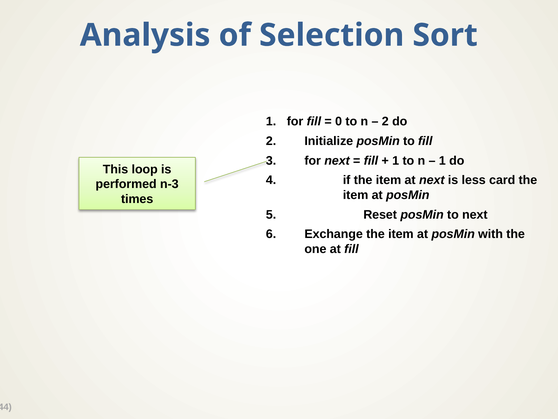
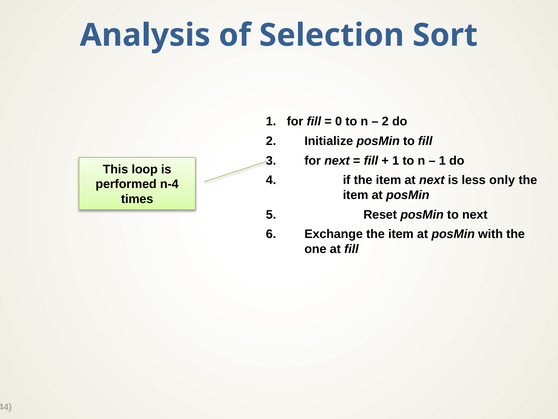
card: card -> only
n-3: n-3 -> n-4
